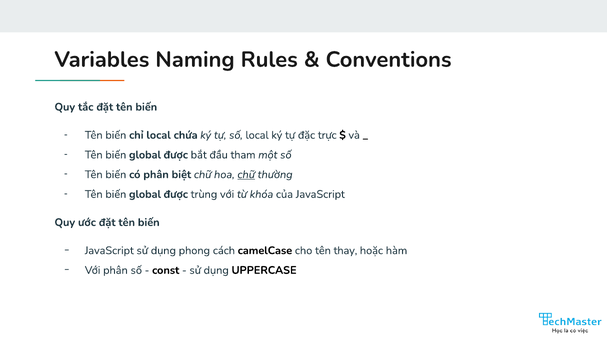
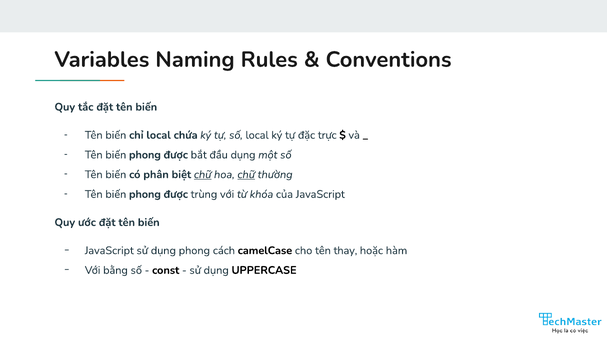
global at (145, 155): global -> phong
đầu tham: tham -> dụng
chữ at (203, 175) underline: none -> present
global at (145, 194): global -> phong
Với phân: phân -> bằng
